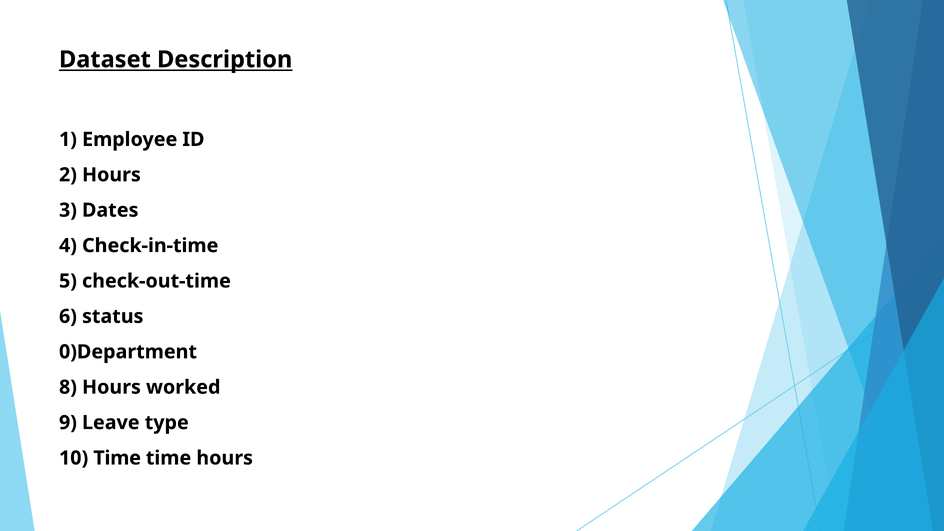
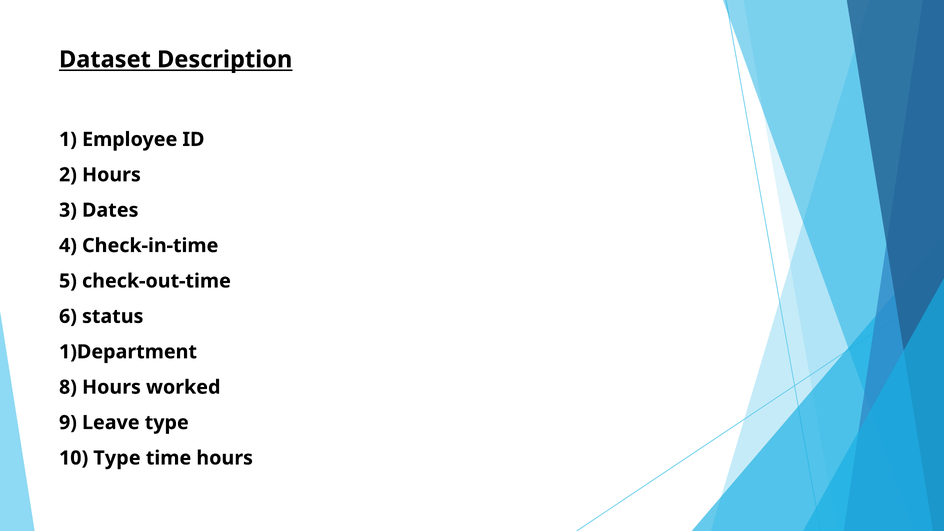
0)Department: 0)Department -> 1)Department
10 Time: Time -> Type
